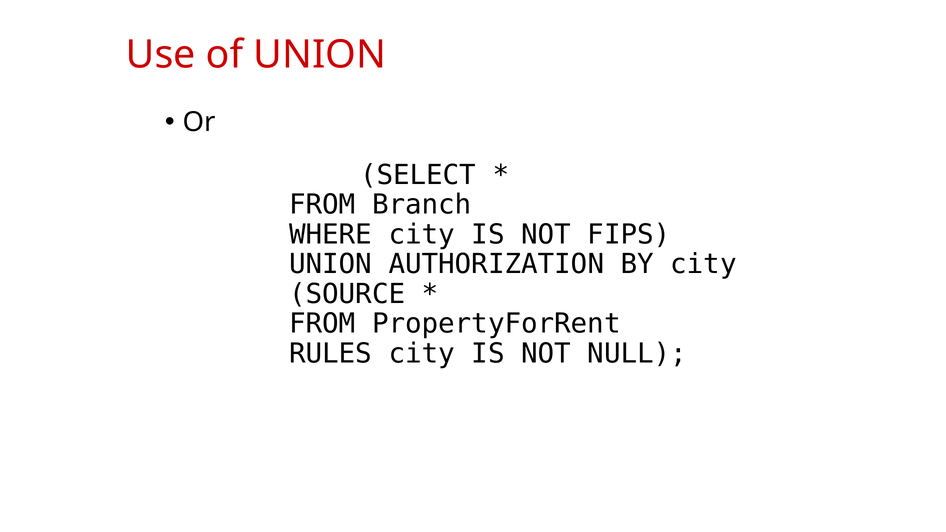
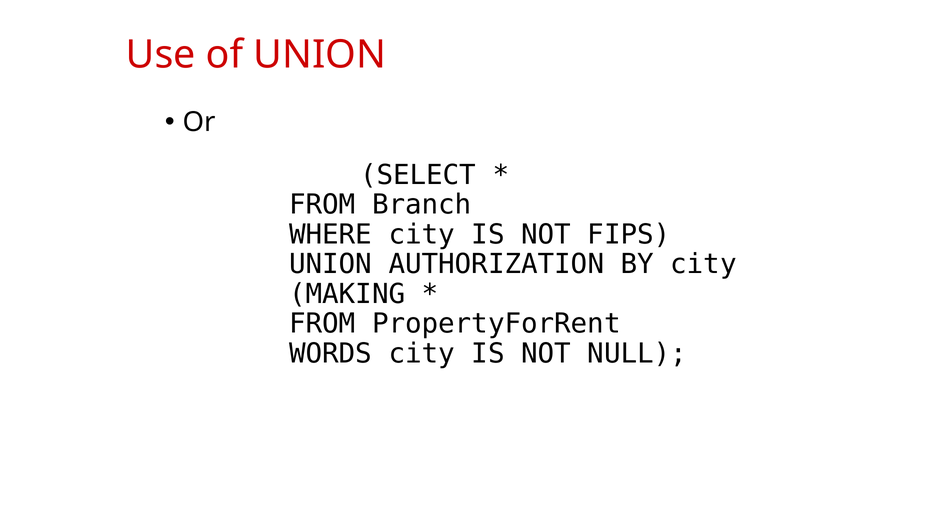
SOURCE: SOURCE -> MAKING
RULES: RULES -> WORDS
